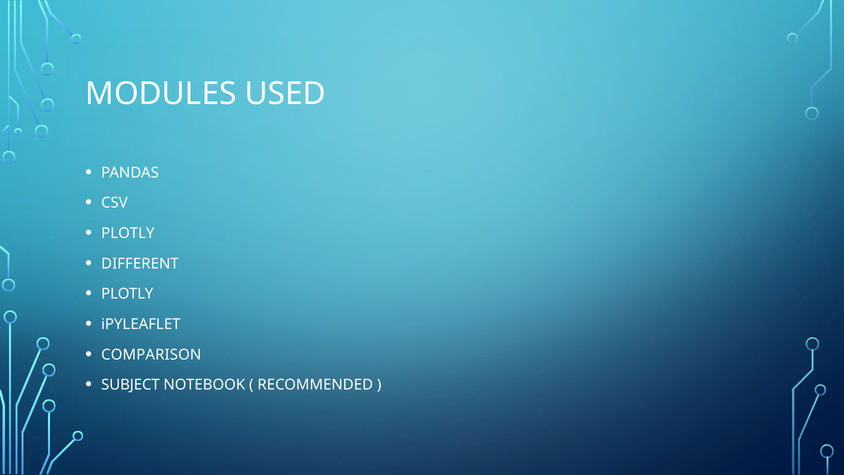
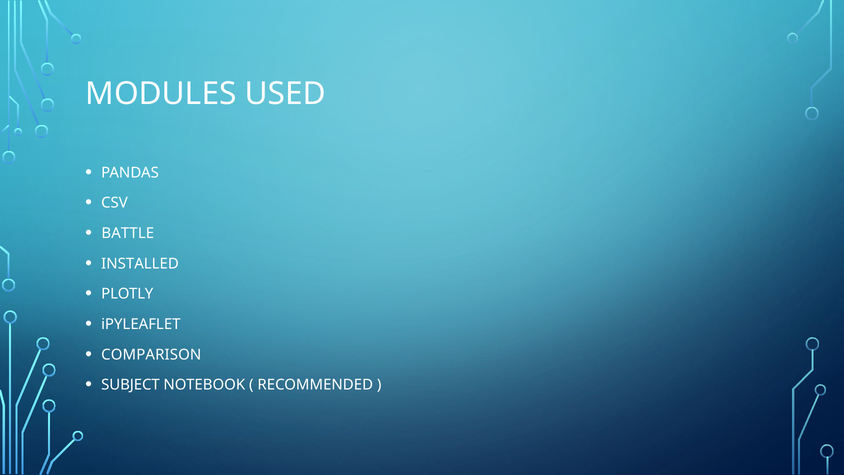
PLOTLY at (128, 233): PLOTLY -> BATTLE
DIFFERENT: DIFFERENT -> INSTALLED
